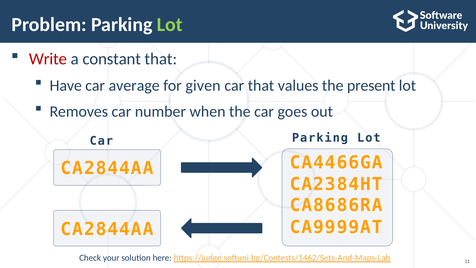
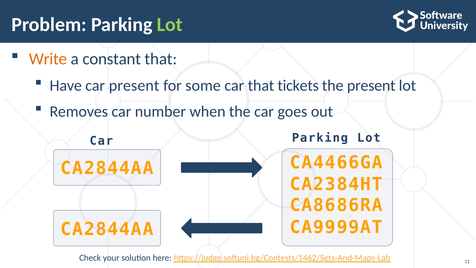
Write colour: red -> orange
car average: average -> present
given: given -> some
values: values -> tickets
